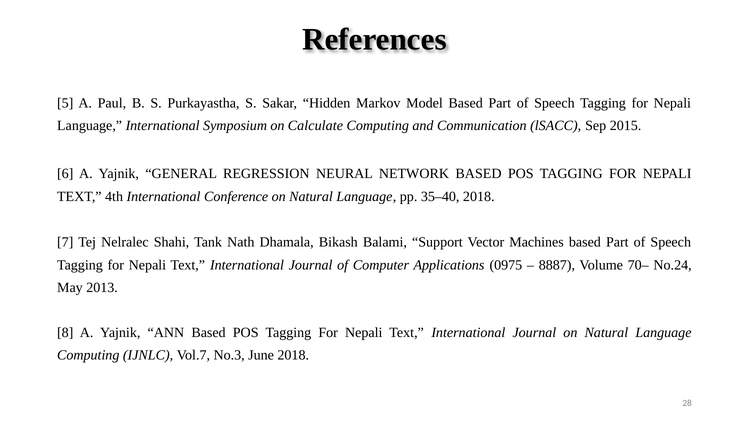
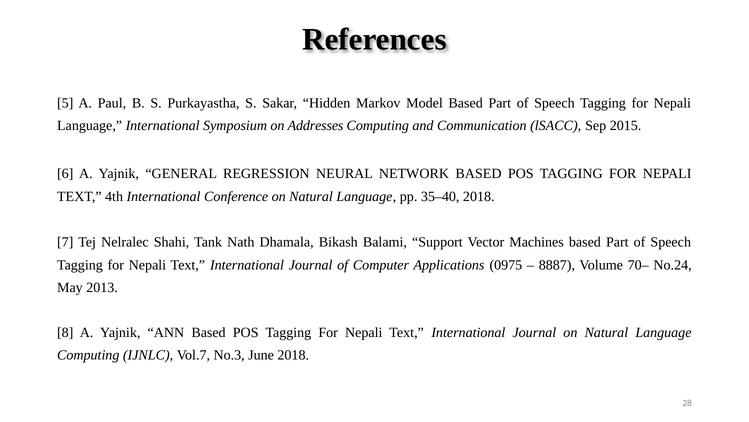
Calculate: Calculate -> Addresses
